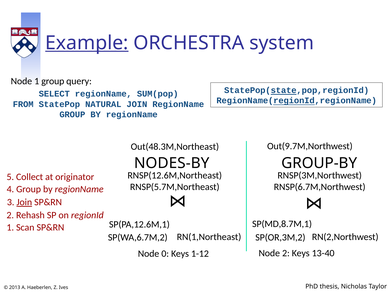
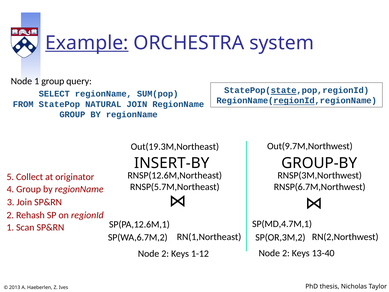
Out(48.3M,Northeast: Out(48.3M,Northeast -> Out(19.3M,Northeast
NODES-BY: NODES-BY -> INSERT-BY
Join at (24, 202) underline: present -> none
SP(MD,8.7M,1: SP(MD,8.7M,1 -> SP(MD,4.7M,1
0 at (165, 253): 0 -> 2
